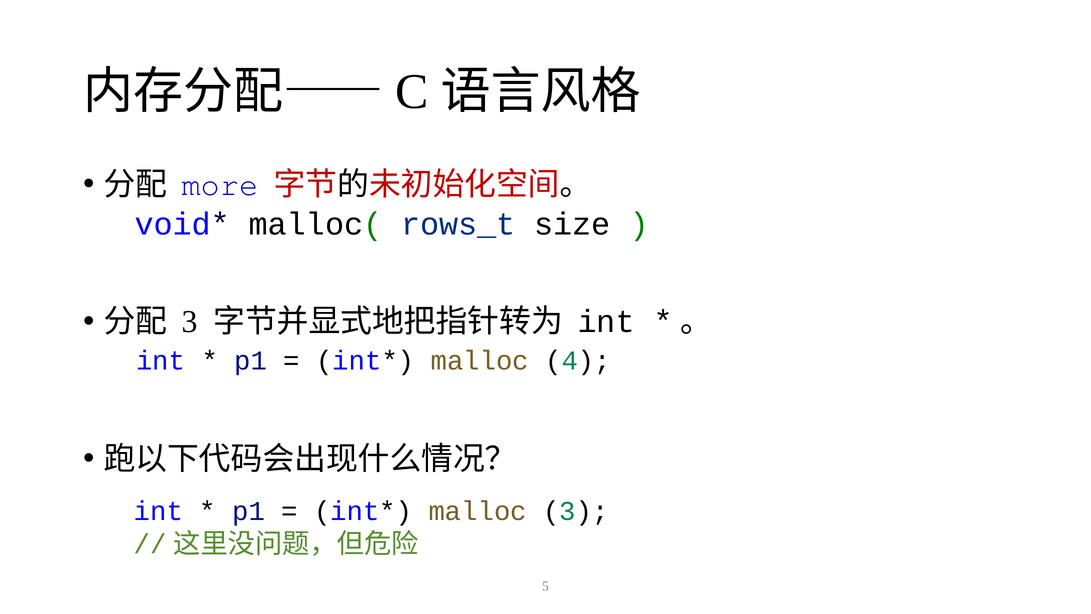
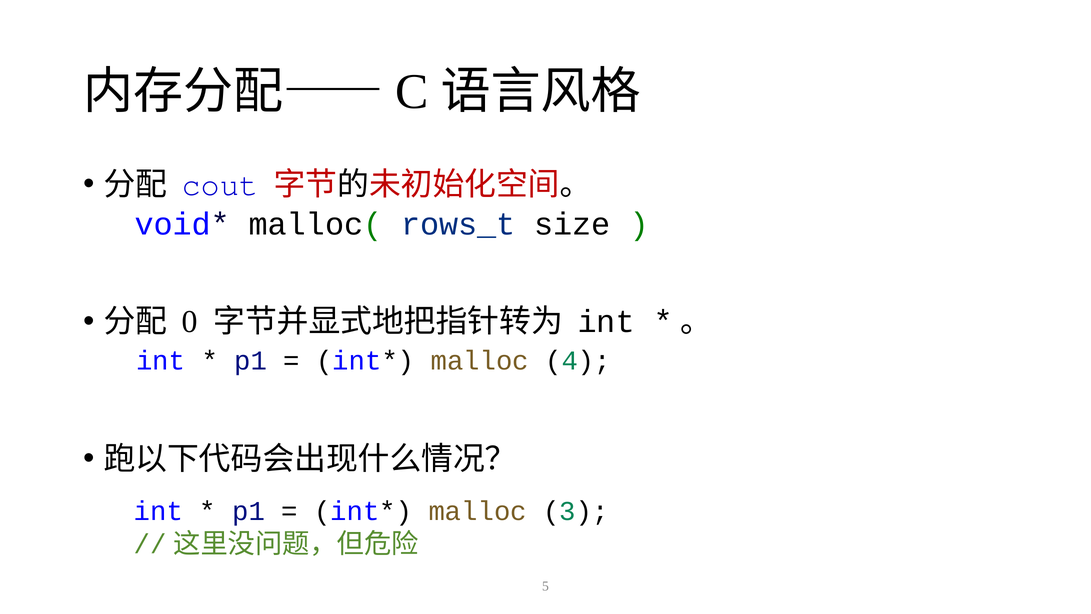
more: more -> cout
3 at (190, 322): 3 -> 0
